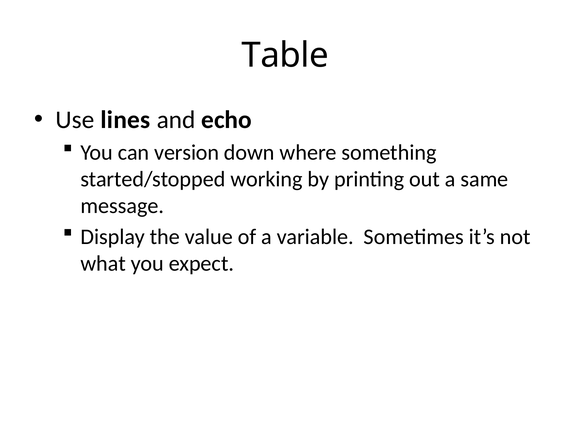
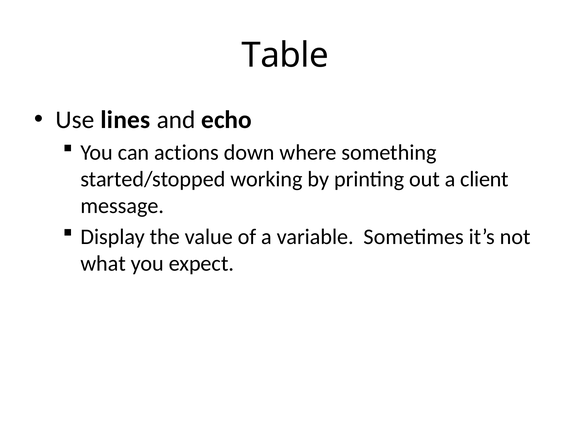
version: version -> actions
same: same -> client
